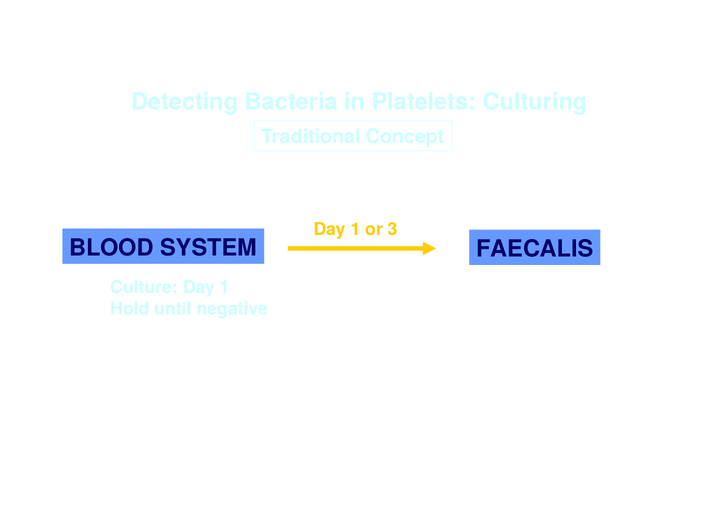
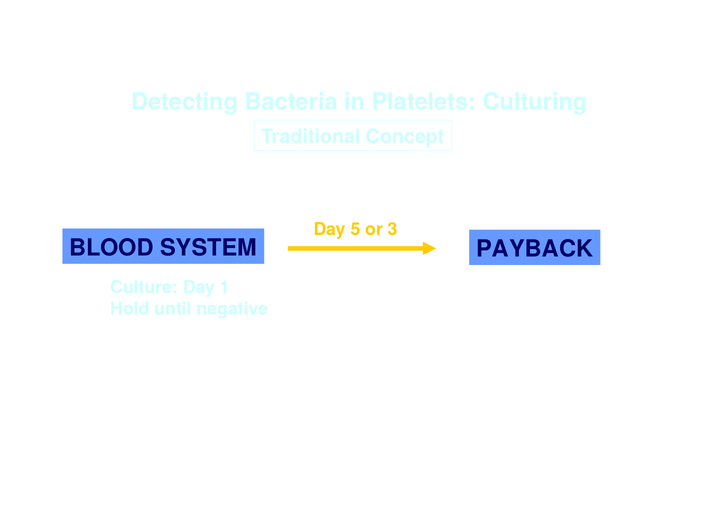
1 at (355, 229): 1 -> 5
FAECALIS: FAECALIS -> PAYBACK
